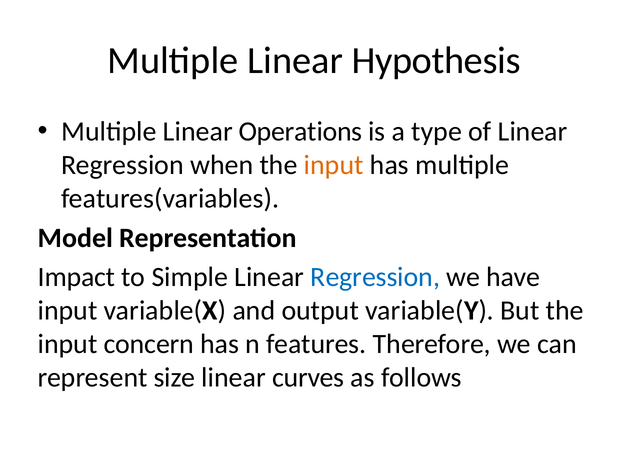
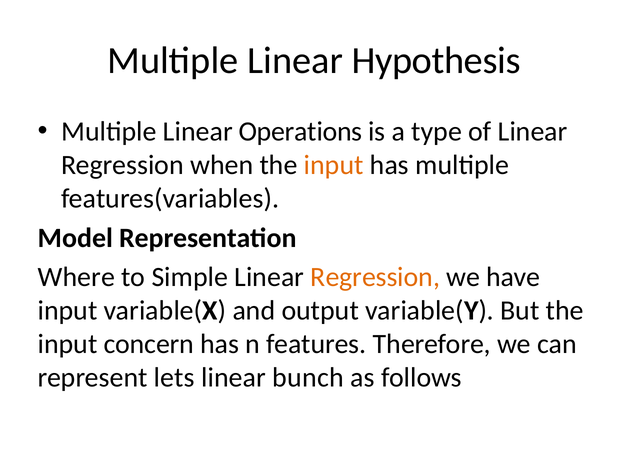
Impact: Impact -> Where
Regression at (375, 277) colour: blue -> orange
size: size -> lets
curves: curves -> bunch
